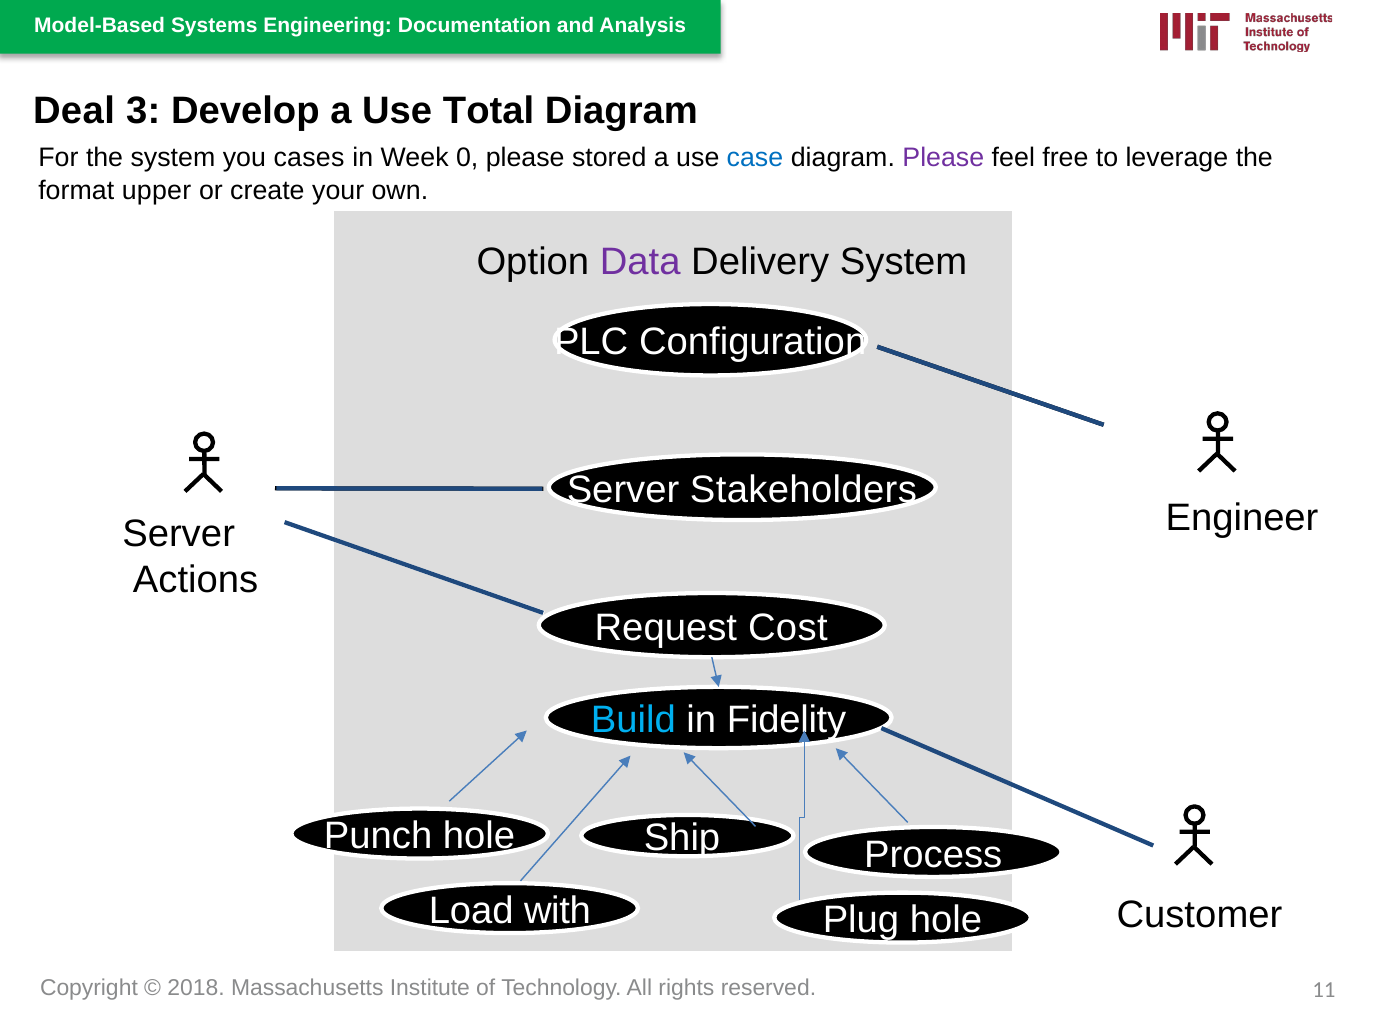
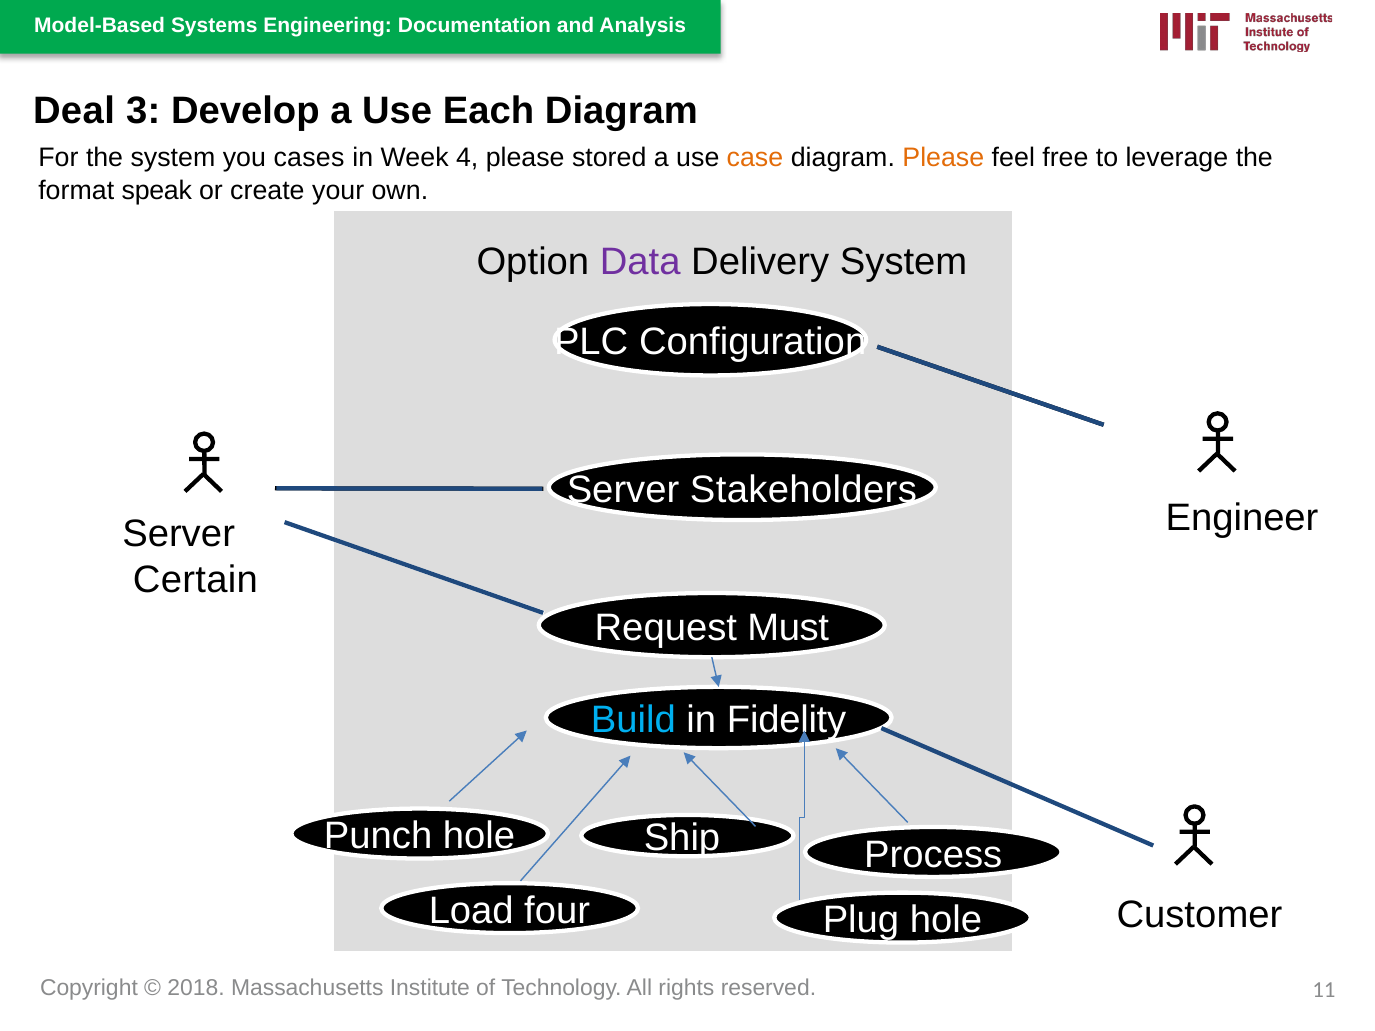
Total: Total -> Each
0: 0 -> 4
case colour: blue -> orange
Please at (943, 158) colour: purple -> orange
upper: upper -> speak
Actions: Actions -> Certain
Cost: Cost -> Must
with: with -> four
